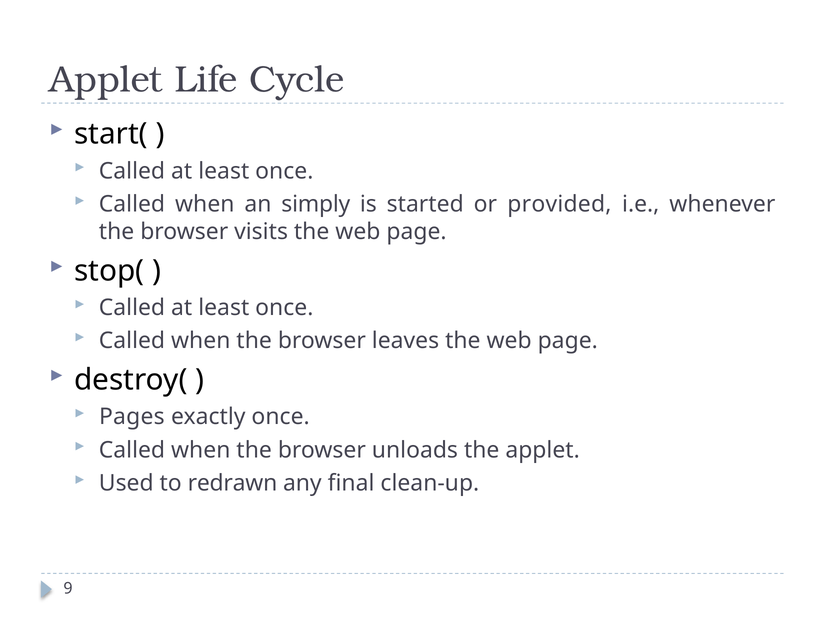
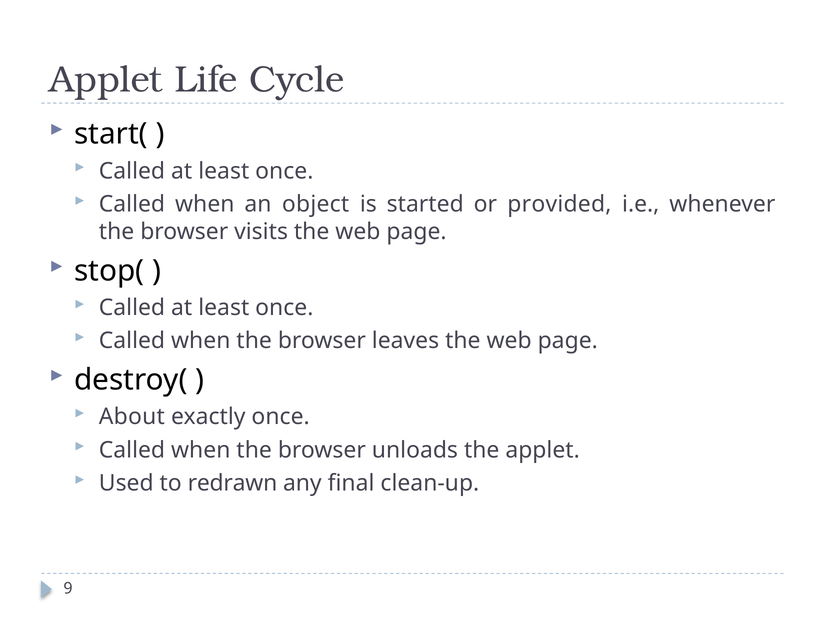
simply: simply -> object
Pages: Pages -> About
